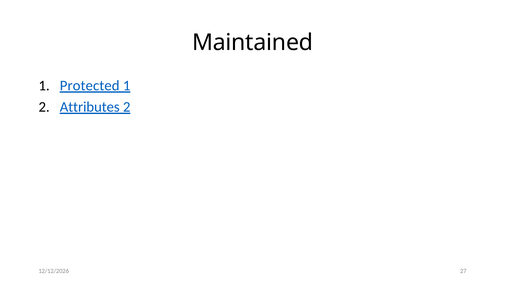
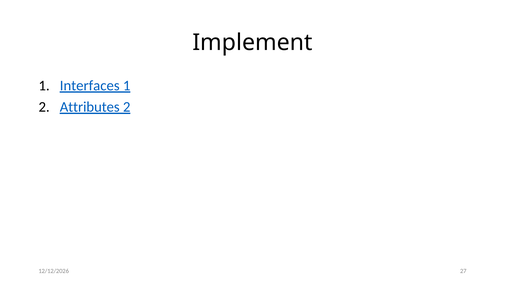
Maintained: Maintained -> Implement
Protected: Protected -> Interfaces
